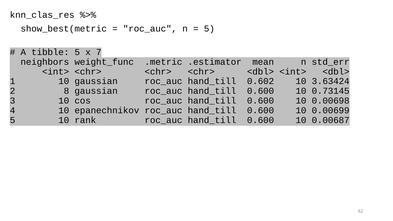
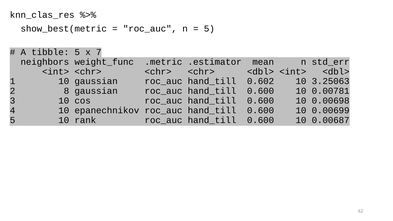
3.63424: 3.63424 -> 3.25063
0.73145: 0.73145 -> 0.00781
